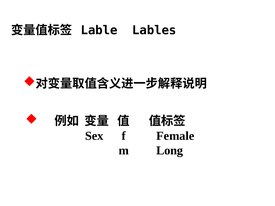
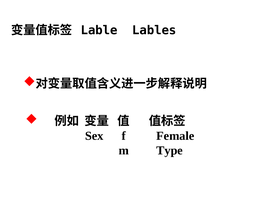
Long: Long -> Type
